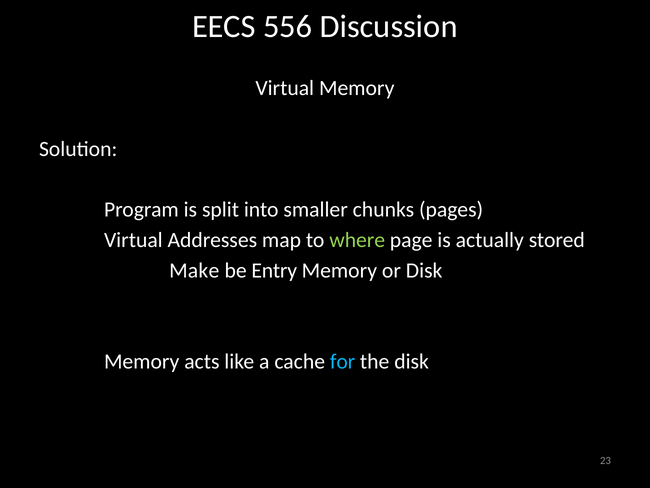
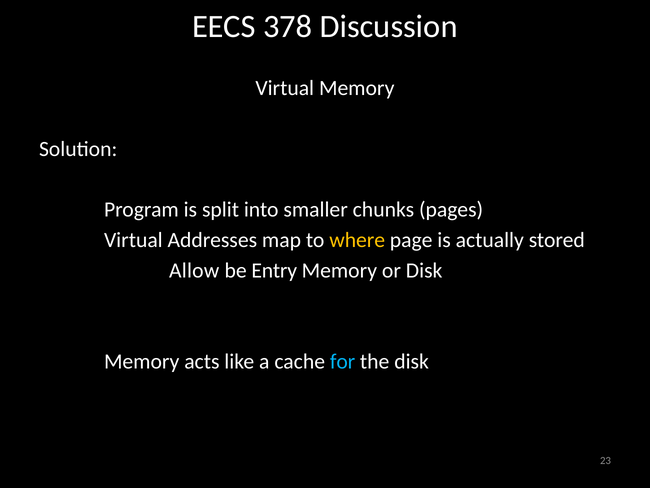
556: 556 -> 378
where colour: light green -> yellow
Make: Make -> Allow
